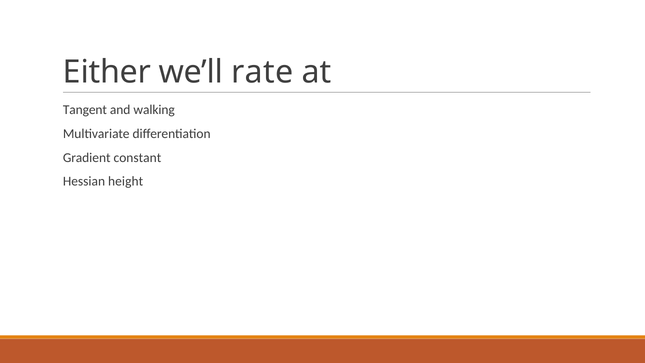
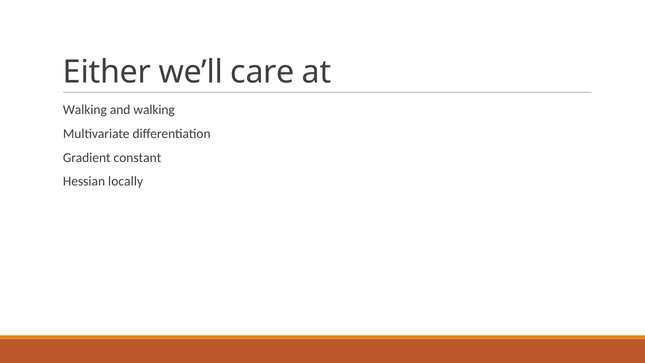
rate: rate -> care
Tangent at (85, 110): Tangent -> Walking
height: height -> locally
